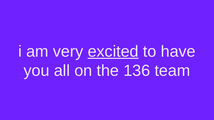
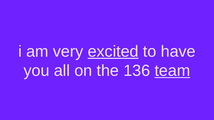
team underline: none -> present
